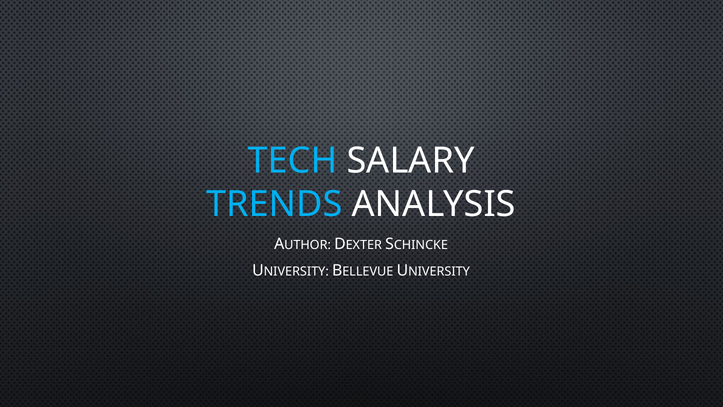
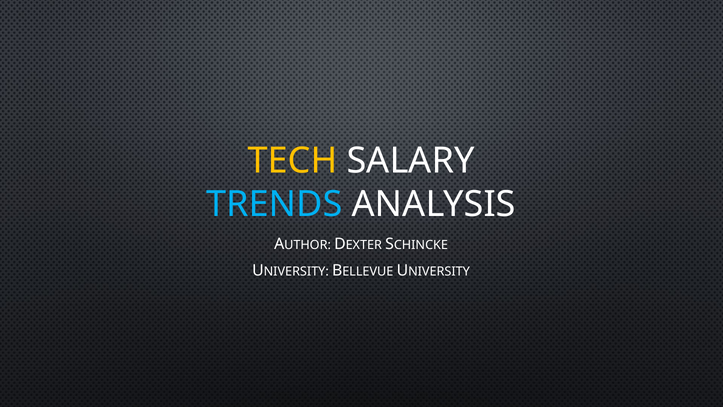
TECH colour: light blue -> yellow
